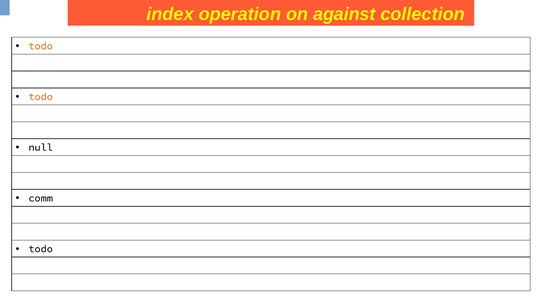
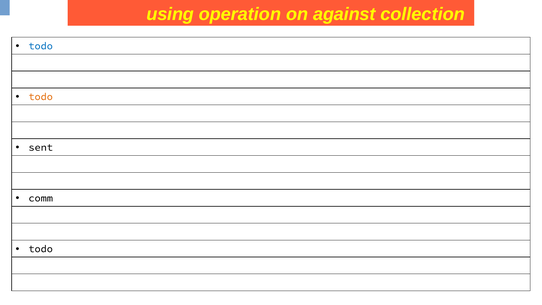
index: index -> using
todo at (41, 46) colour: orange -> blue
null: null -> sent
